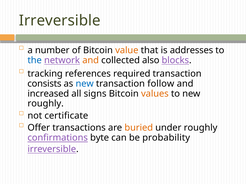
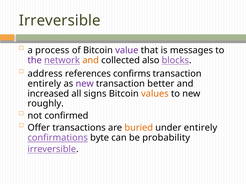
number: number -> process
value colour: orange -> purple
addresses: addresses -> messages
the colour: blue -> purple
tracking: tracking -> address
required: required -> confirms
consists at (44, 84): consists -> entirely
new at (85, 84) colour: blue -> purple
follow: follow -> better
certificate: certificate -> confirmed
under roughly: roughly -> entirely
